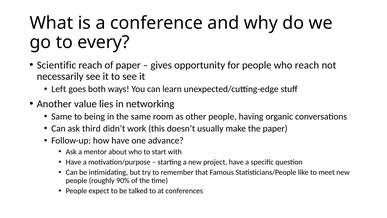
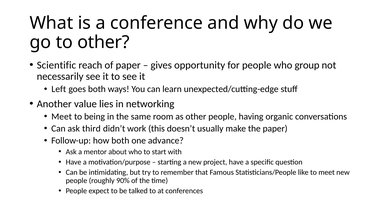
to every: every -> other
who reach: reach -> group
Same at (62, 116): Same -> Meet
how have: have -> both
